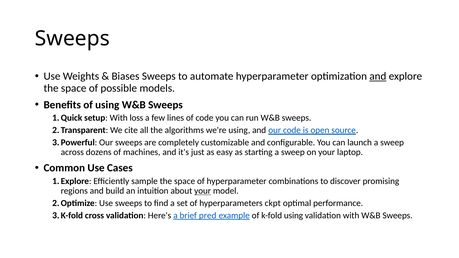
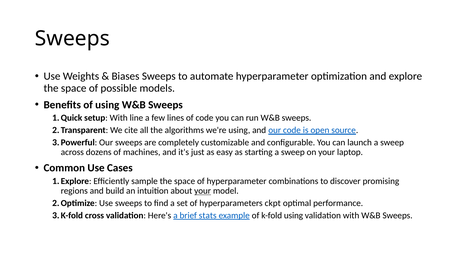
and at (378, 76) underline: present -> none
loss: loss -> line
pred: pred -> stats
